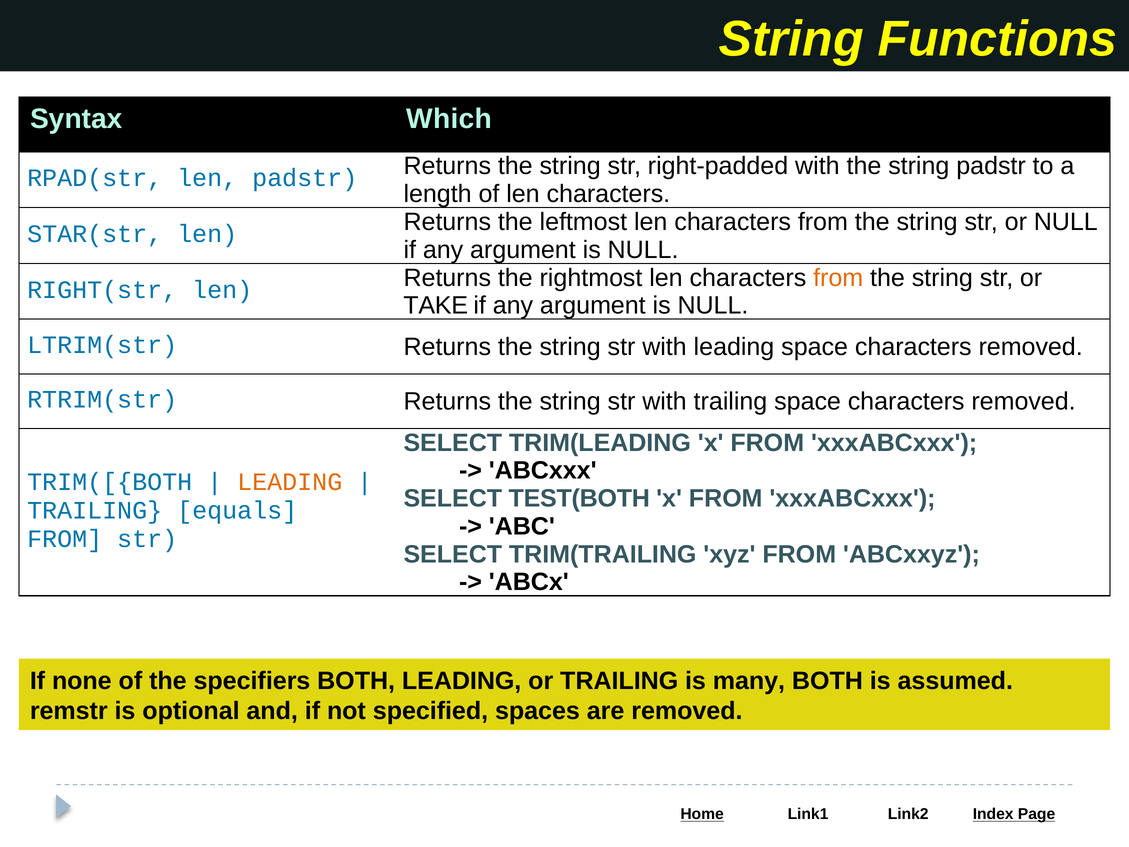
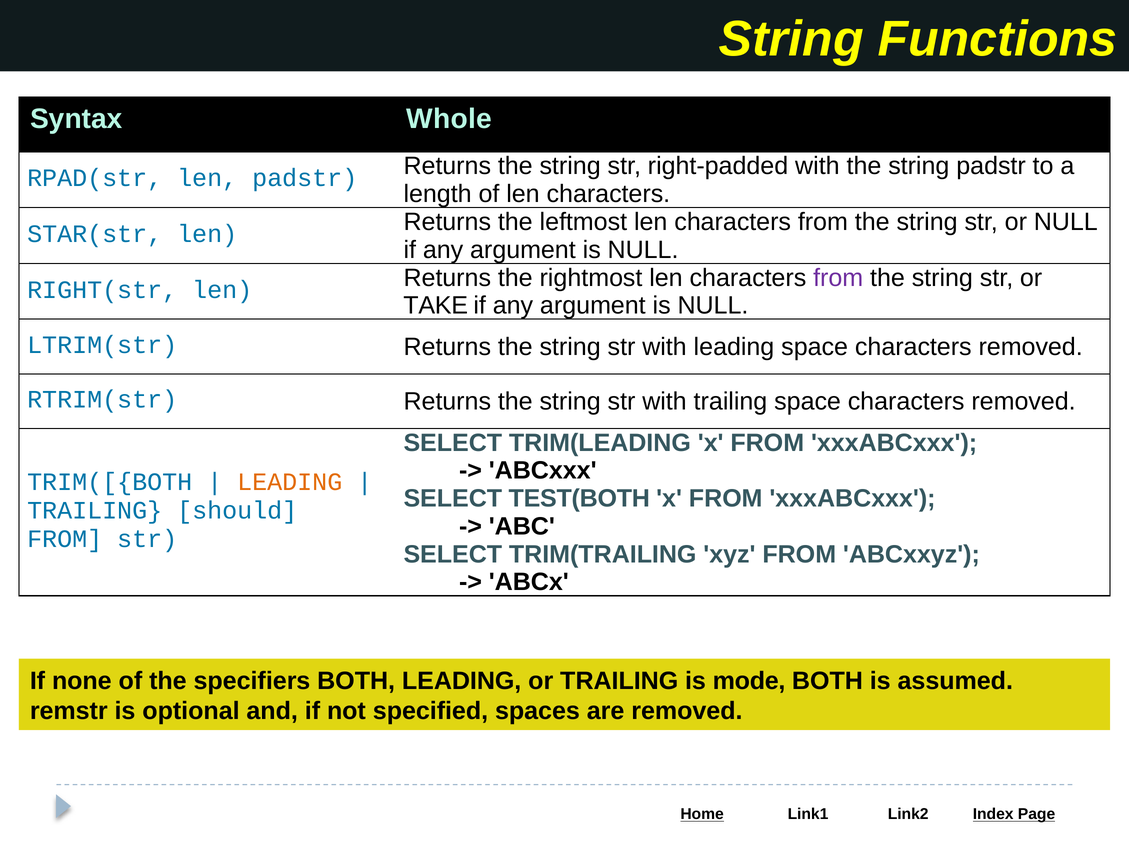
Which: Which -> Whole
from at (838, 278) colour: orange -> purple
equals: equals -> should
many: many -> mode
